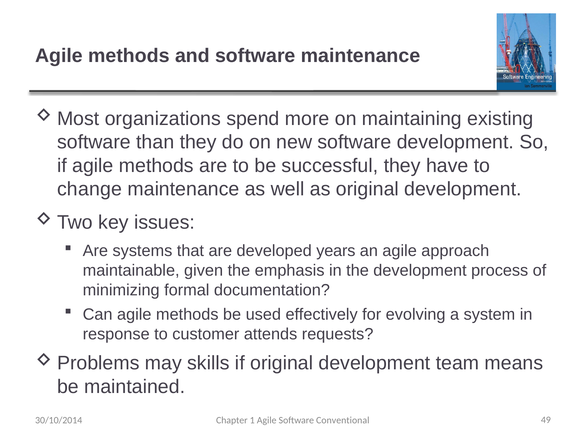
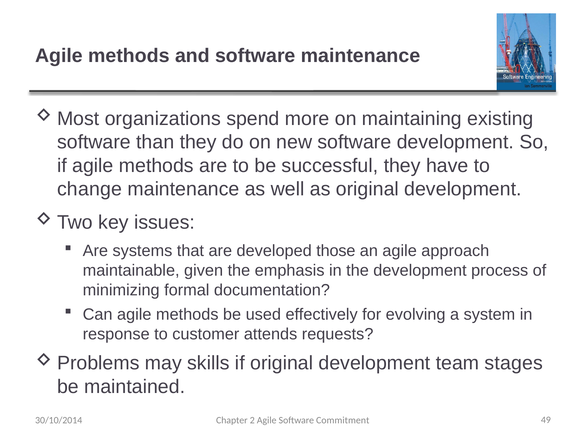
years: years -> those
means: means -> stages
1: 1 -> 2
Conventional: Conventional -> Commitment
